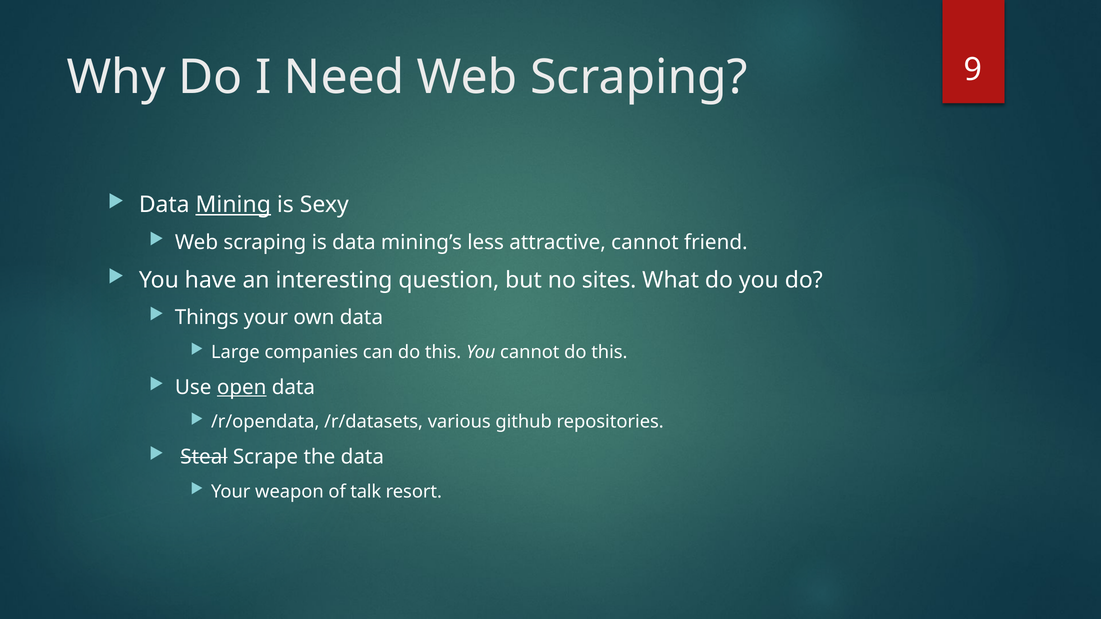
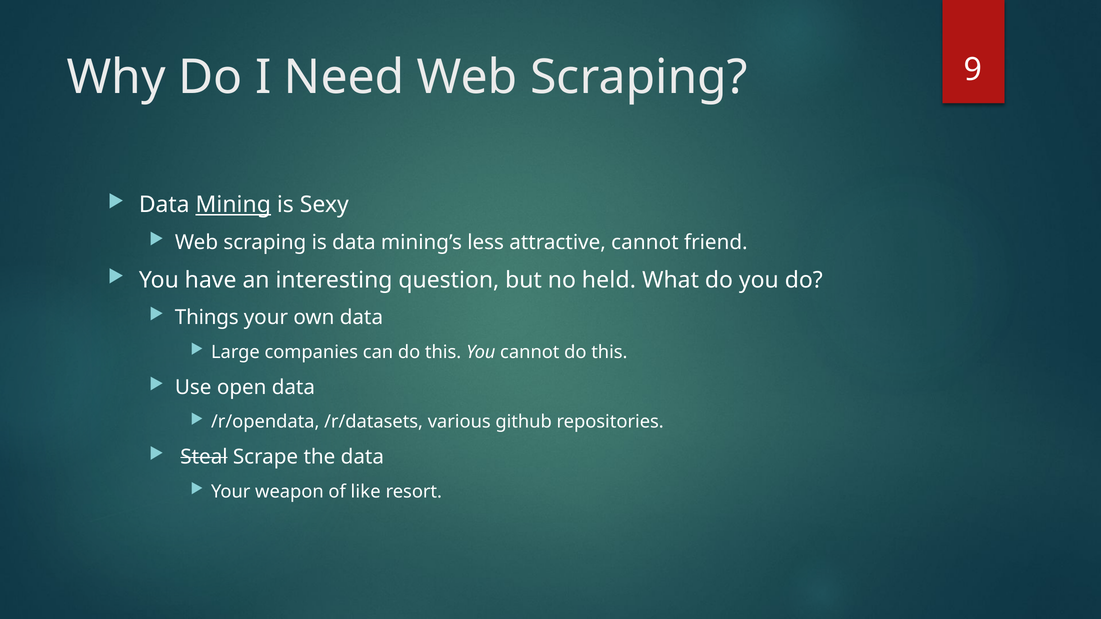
sites: sites -> held
open underline: present -> none
talk: talk -> like
